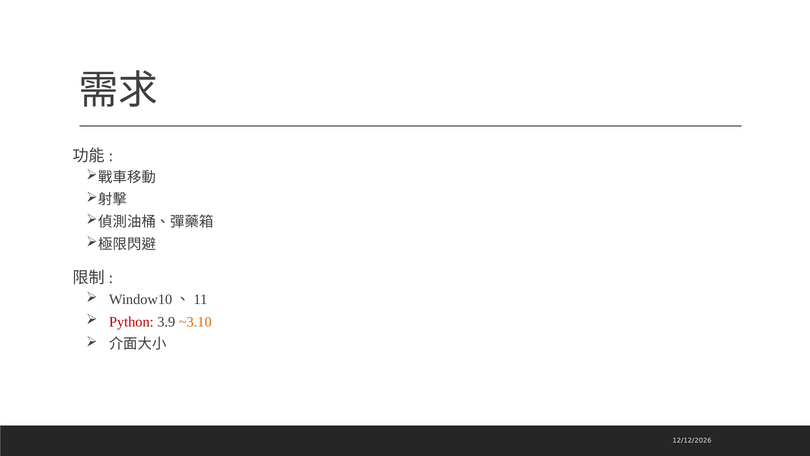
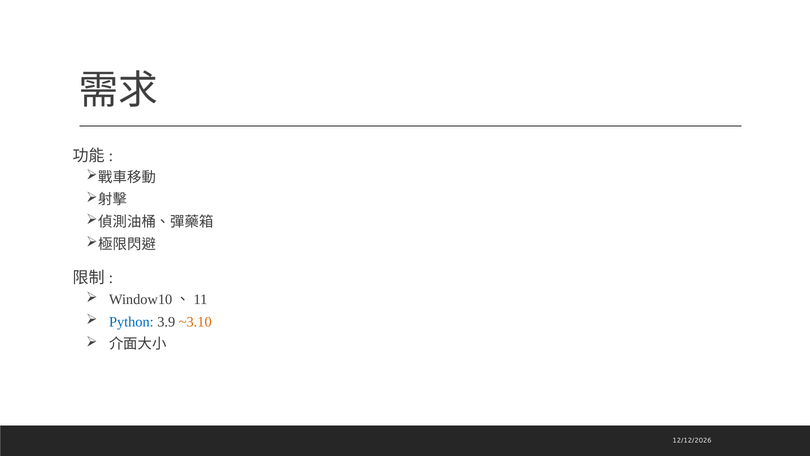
Python colour: red -> blue
